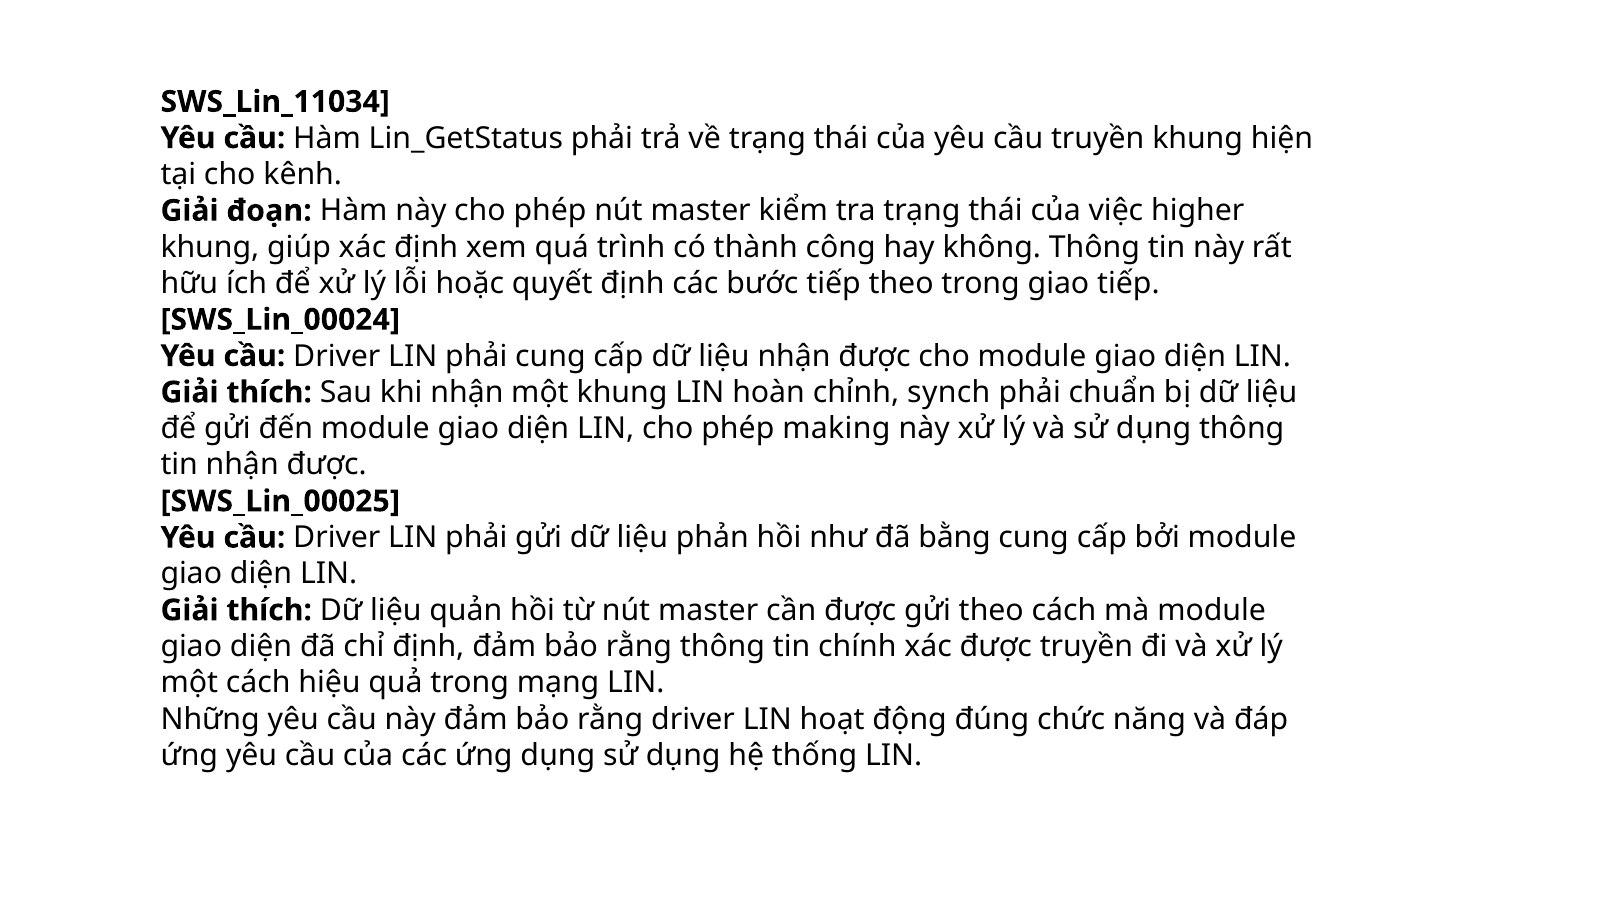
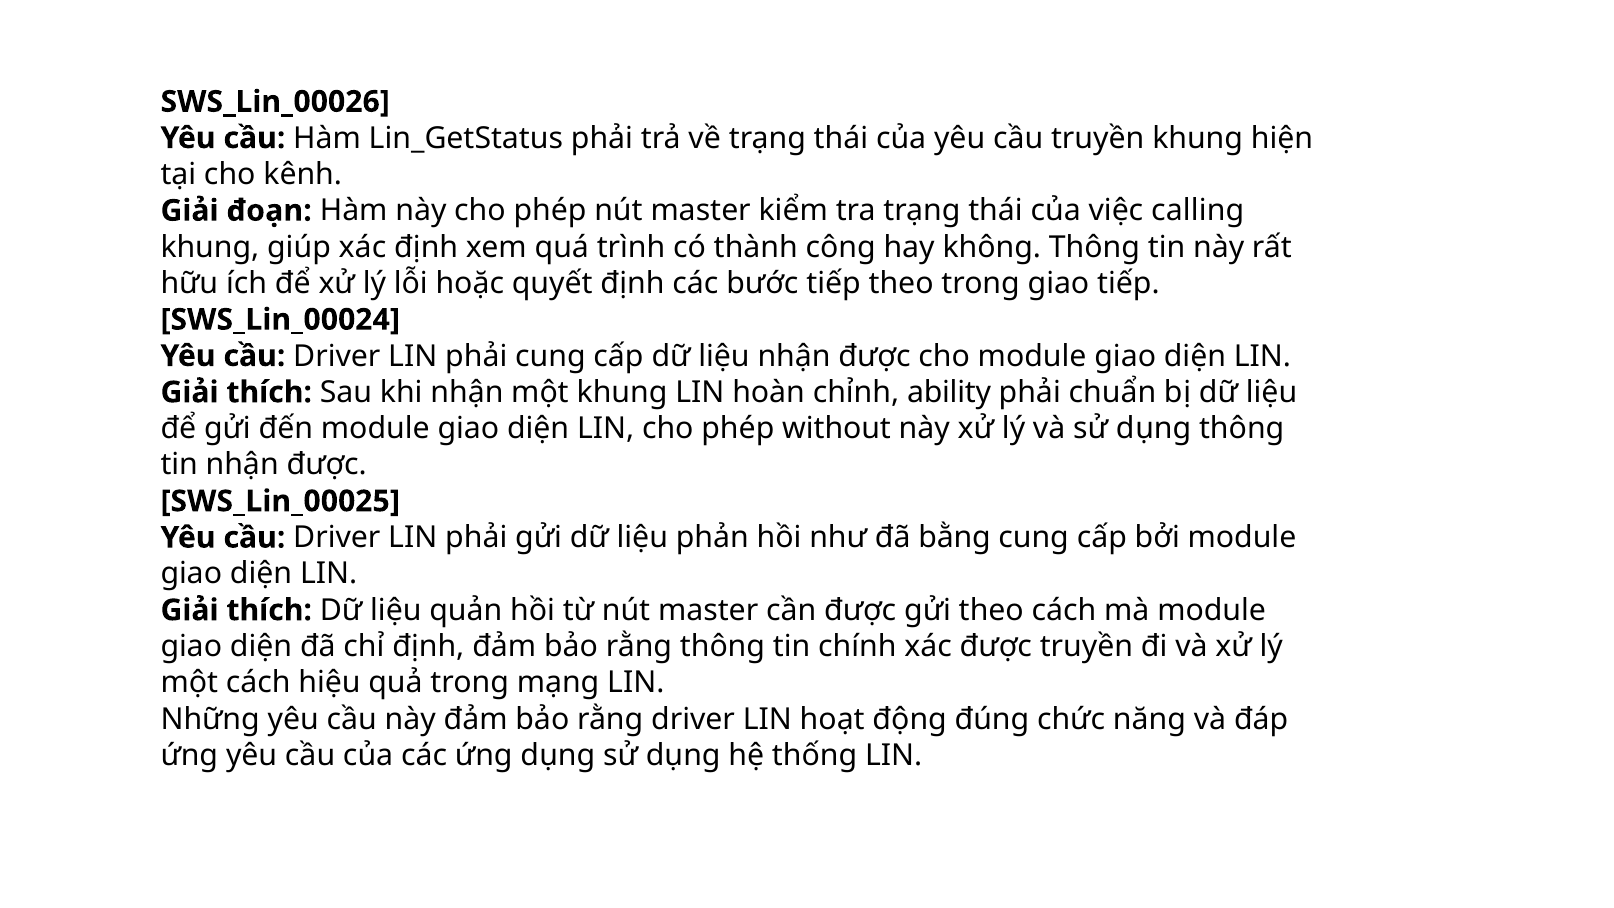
SWS_Lin_11034: SWS_Lin_11034 -> SWS_Lin_00026
higher: higher -> calling
synch: synch -> ability
making: making -> without
